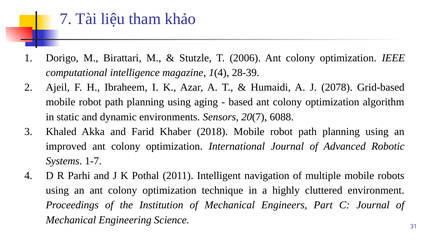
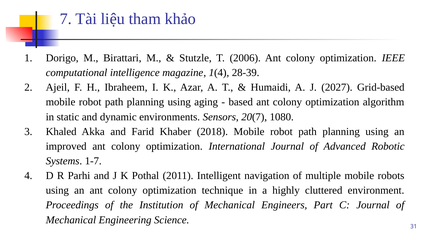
2078: 2078 -> 2027
6088: 6088 -> 1080
